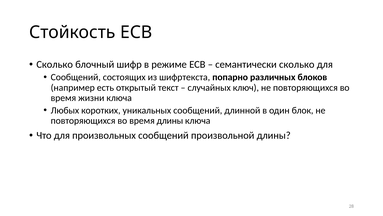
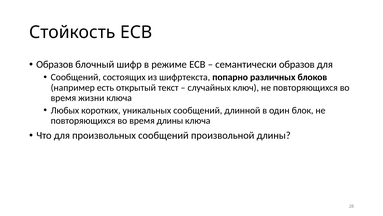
Сколько at (55, 64): Сколько -> Образов
семантически сколько: сколько -> образов
